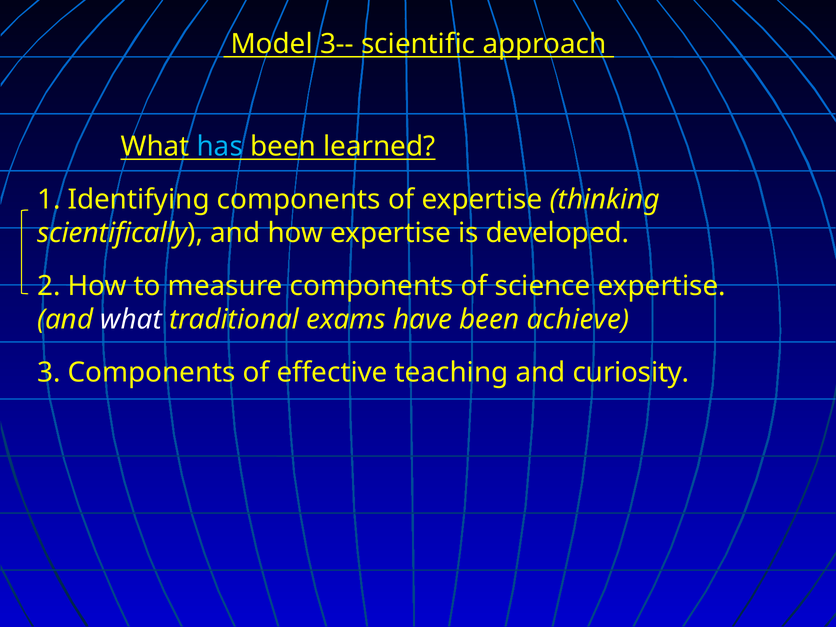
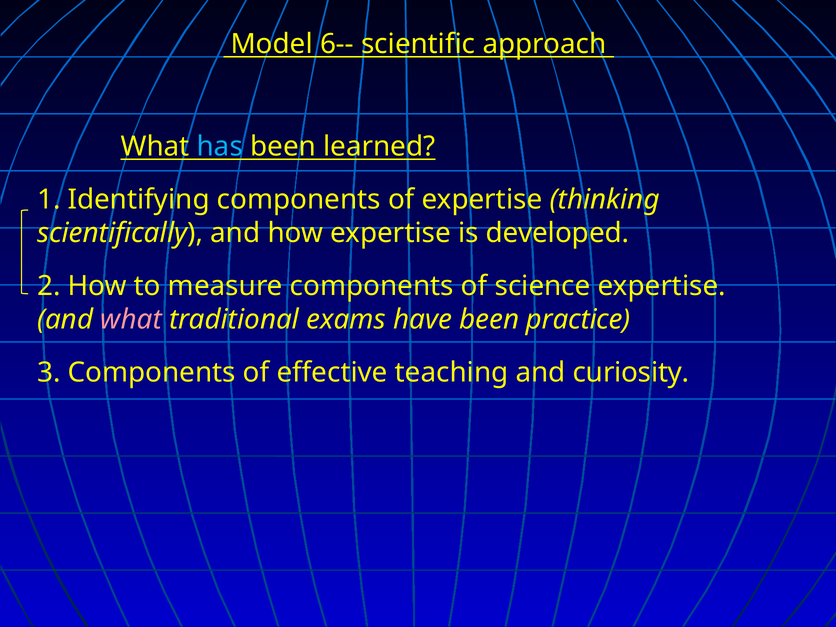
3--: 3-- -> 6--
what at (131, 320) colour: white -> pink
achieve: achieve -> practice
